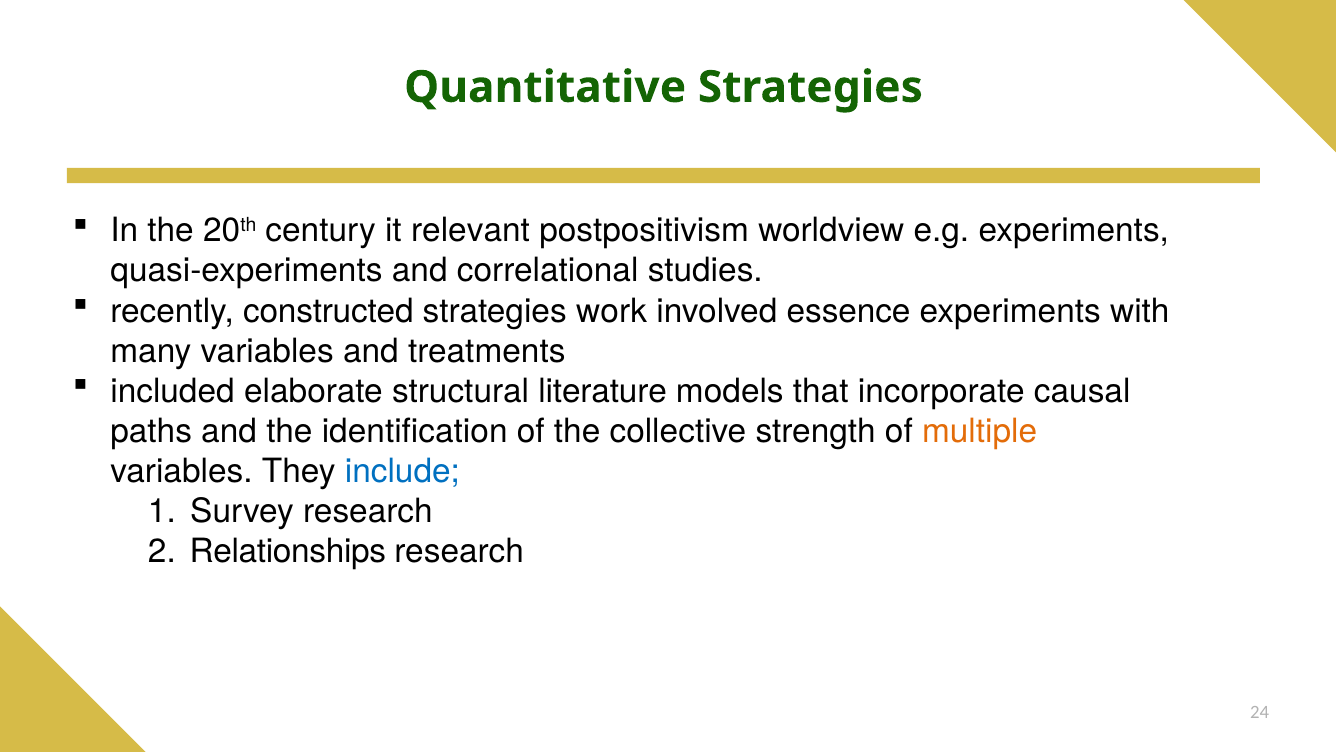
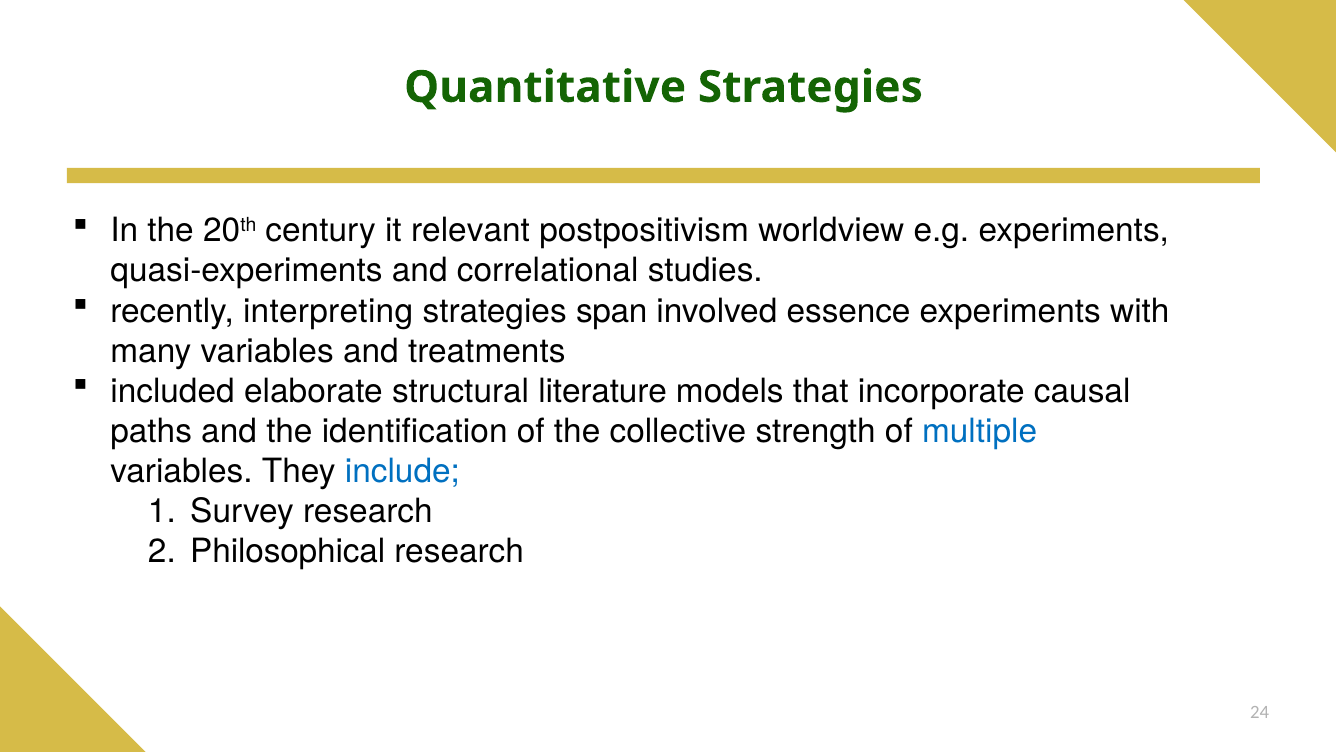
constructed: constructed -> interpreting
work: work -> span
multiple colour: orange -> blue
Relationships: Relationships -> Philosophical
